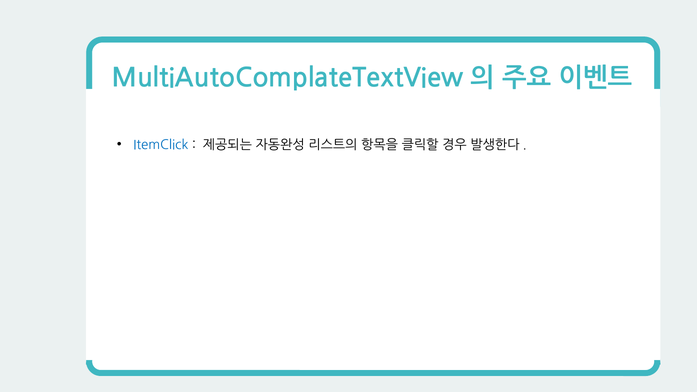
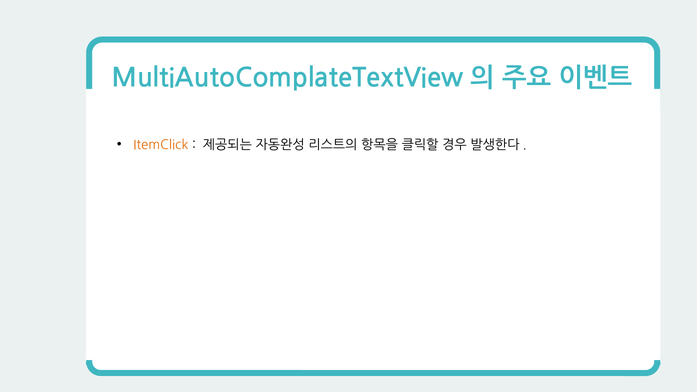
ItemClick colour: blue -> orange
